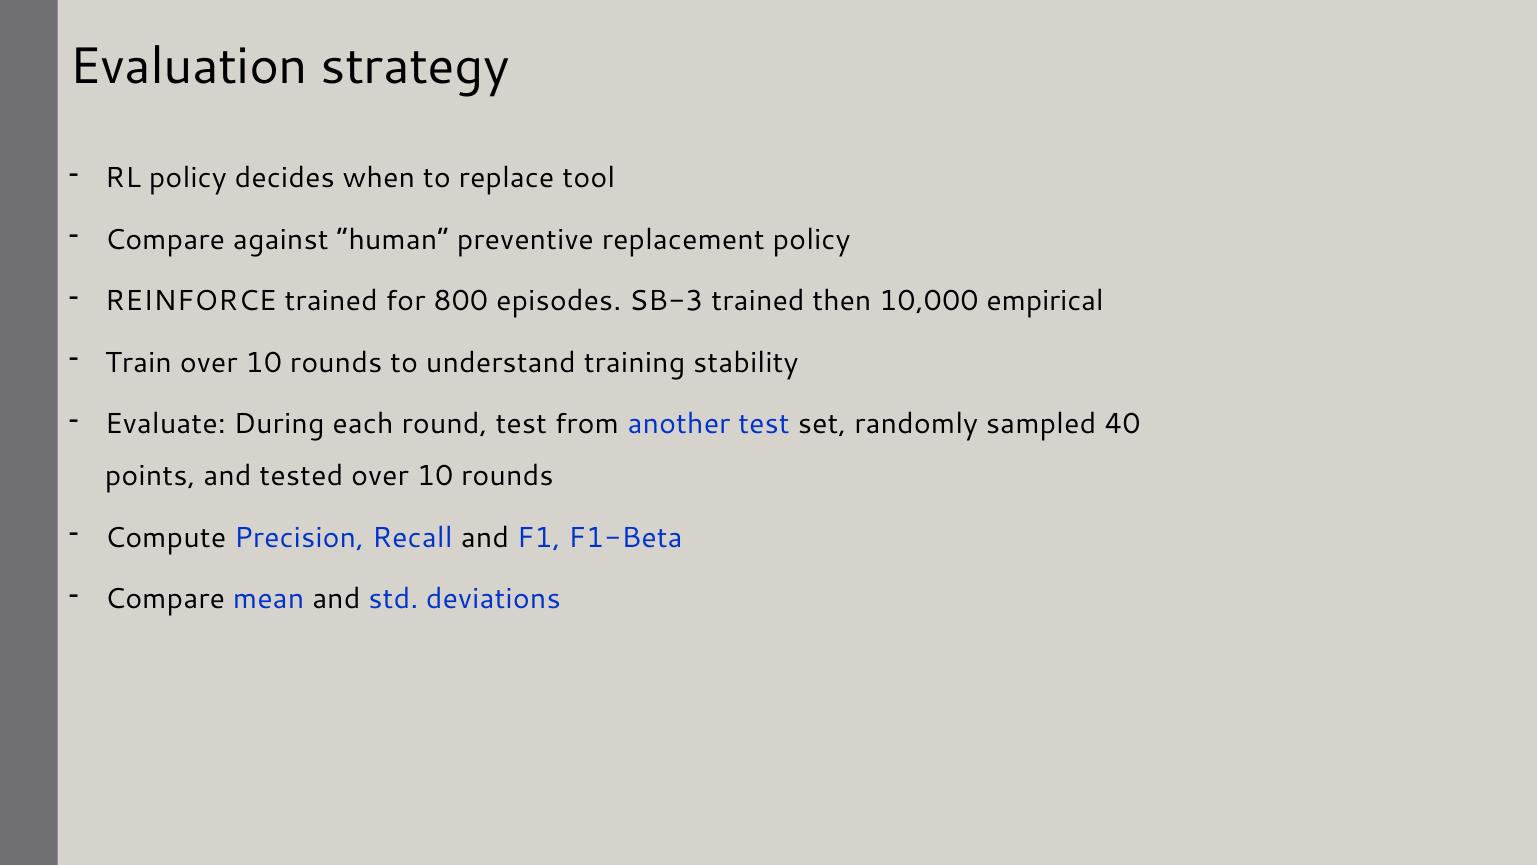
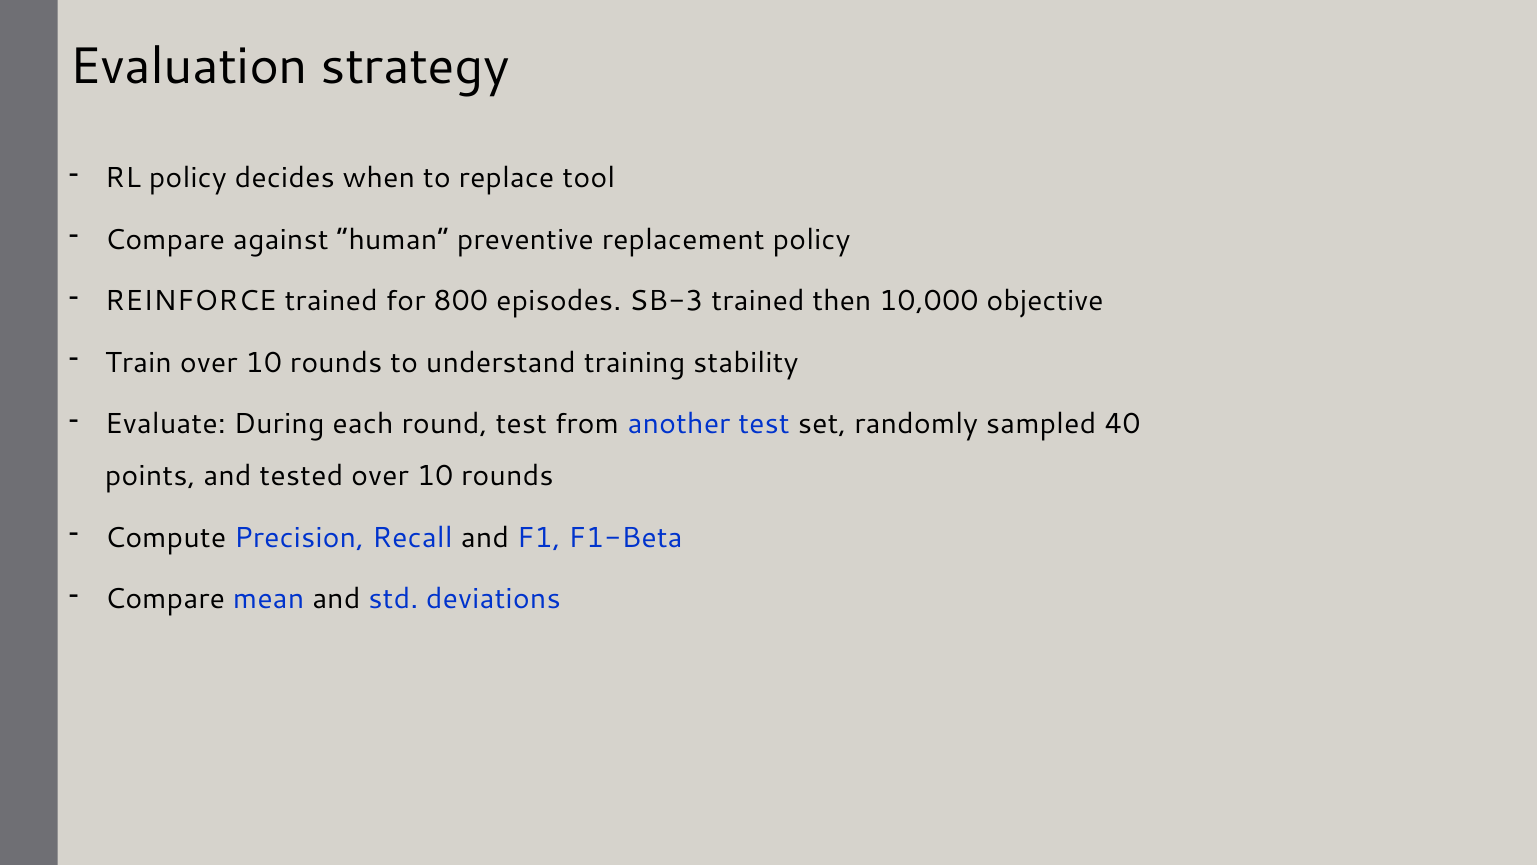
empirical: empirical -> objective
